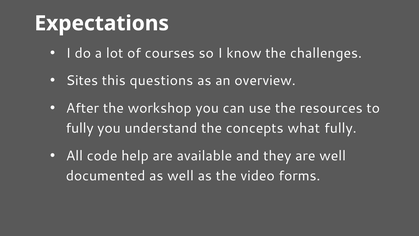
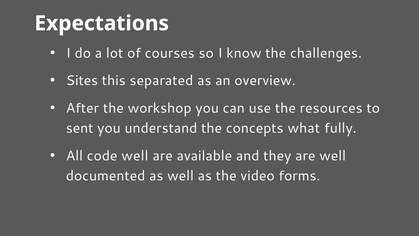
questions: questions -> separated
fully at (80, 128): fully -> sent
code help: help -> well
